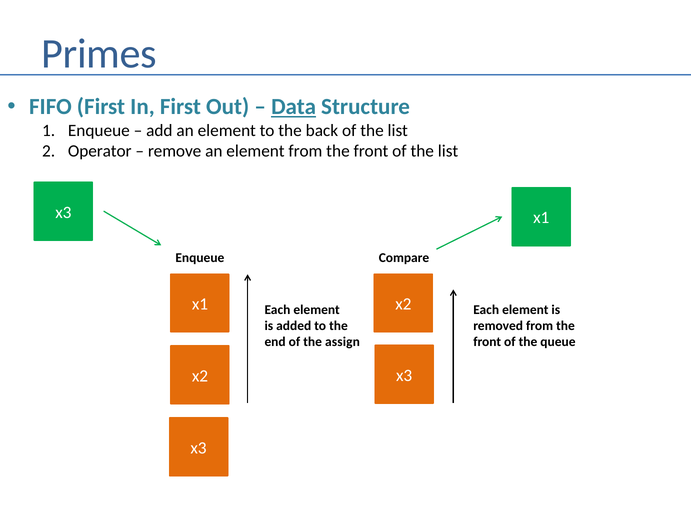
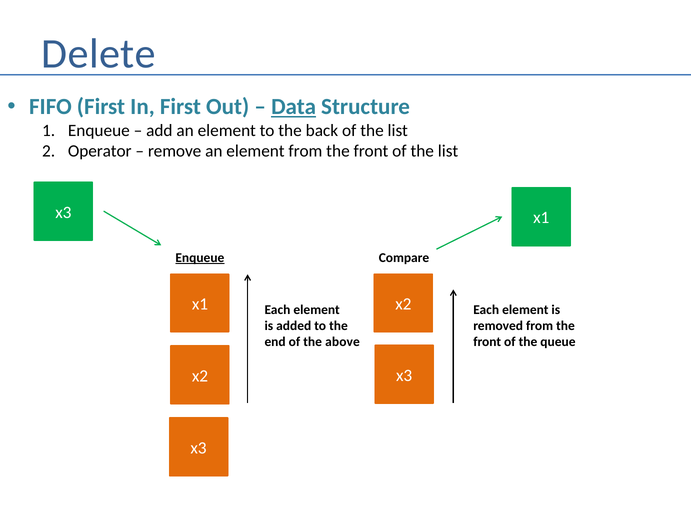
Primes: Primes -> Delete
Enqueue at (200, 258) underline: none -> present
assign: assign -> above
